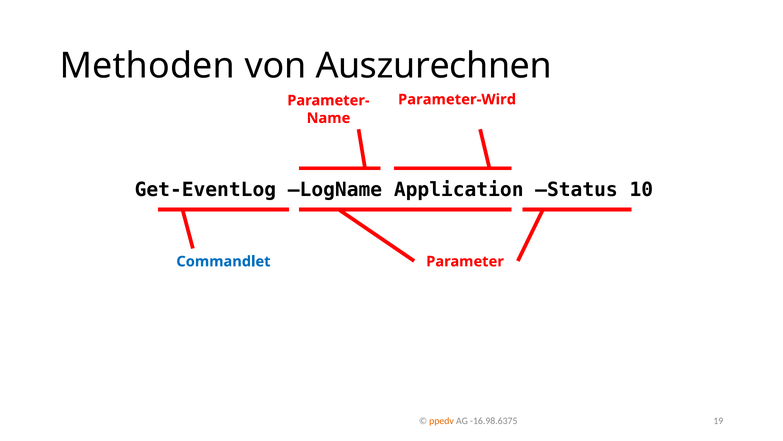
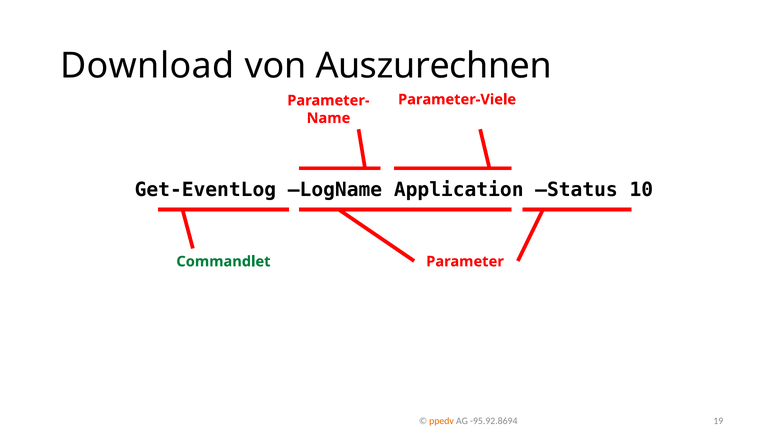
Methoden: Methoden -> Download
Parameter-Wird: Parameter-Wird -> Parameter-Viele
Commandlet colour: blue -> green
-16.98.6375: -16.98.6375 -> -95.92.8694
